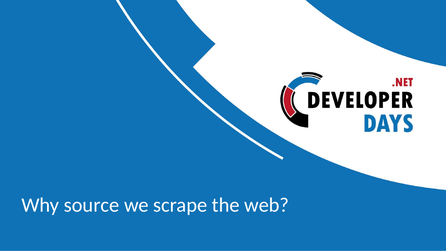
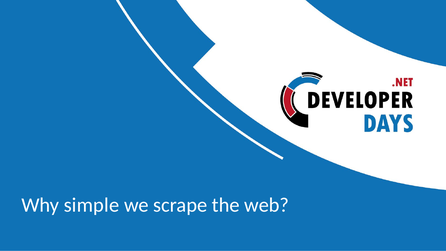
source: source -> simple
